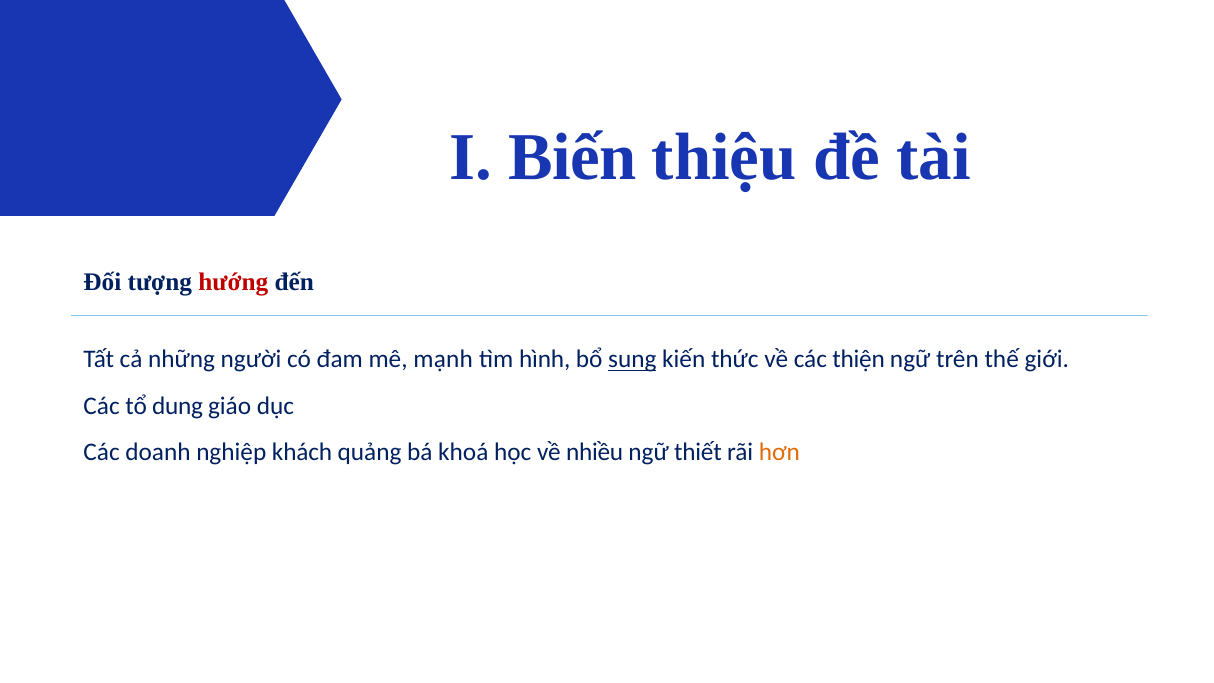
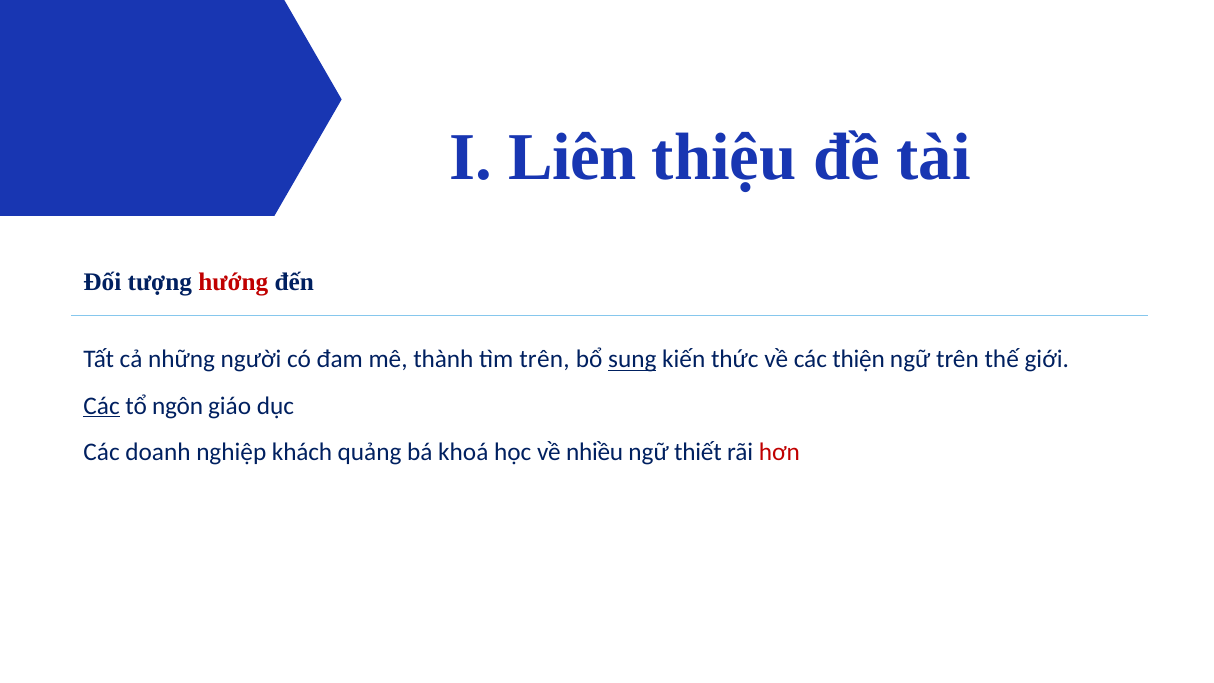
Biến: Biến -> Liên
mạnh: mạnh -> thành
tìm hình: hình -> trên
Các at (102, 406) underline: none -> present
dung: dung -> ngôn
hơn colour: orange -> red
